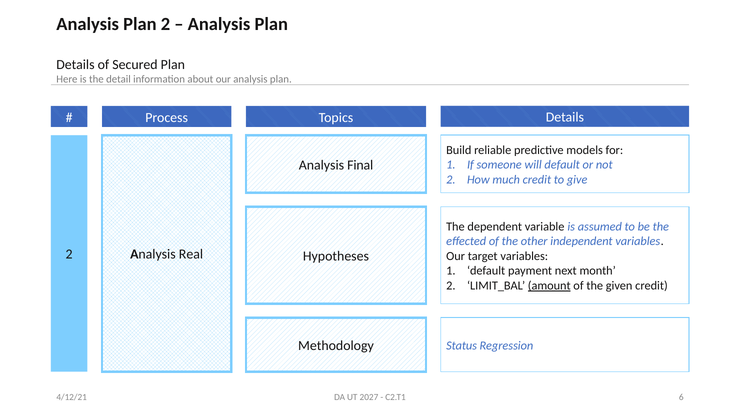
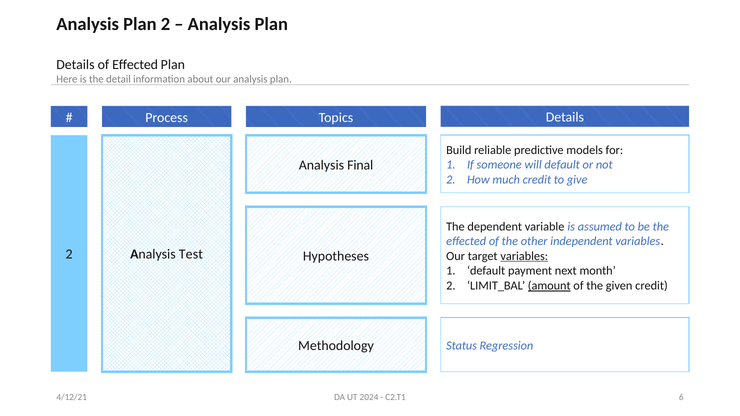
of Secured: Secured -> Effected
Real: Real -> Test
variables at (524, 256) underline: none -> present
2027: 2027 -> 2024
